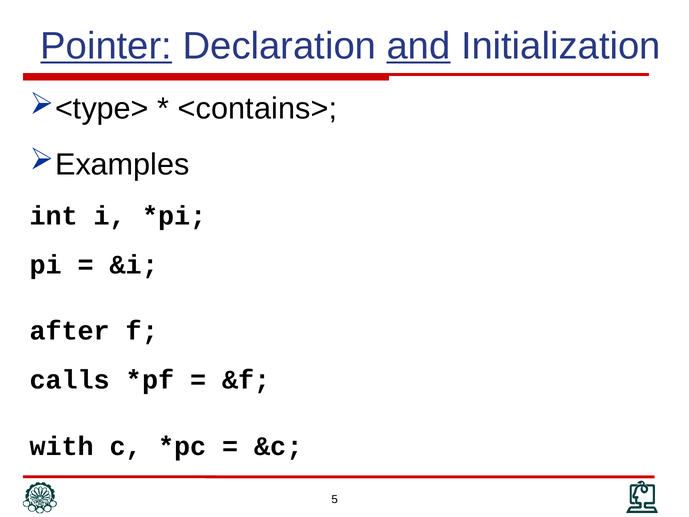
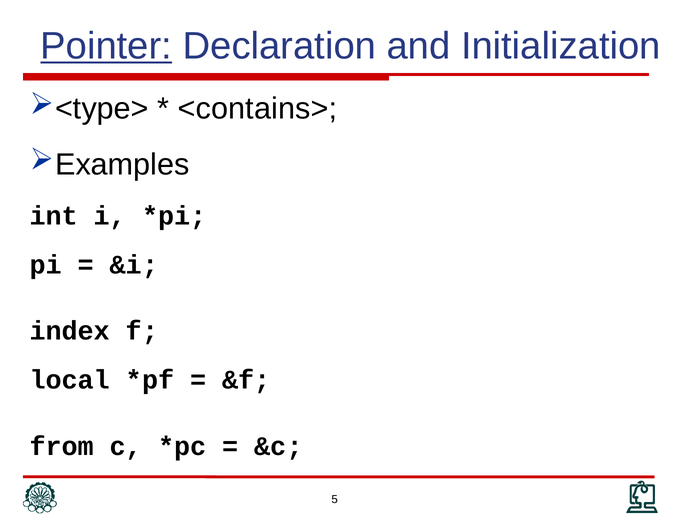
and underline: present -> none
after: after -> index
calls: calls -> local
with: with -> from
